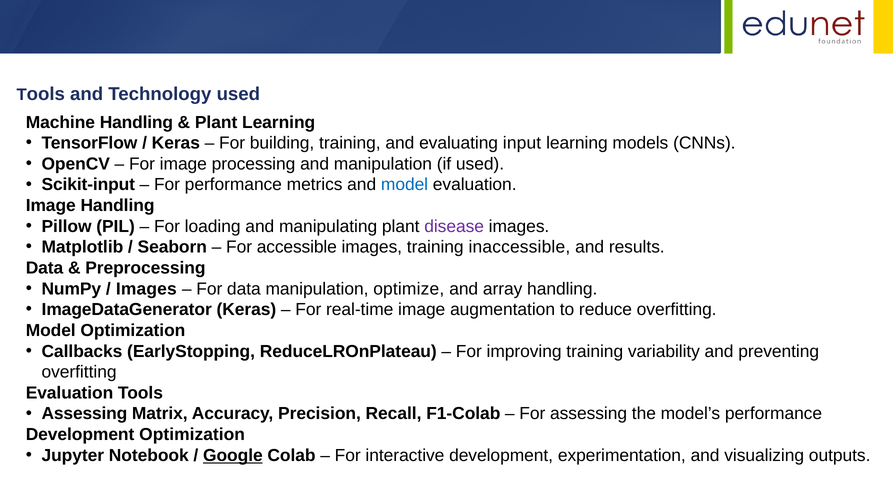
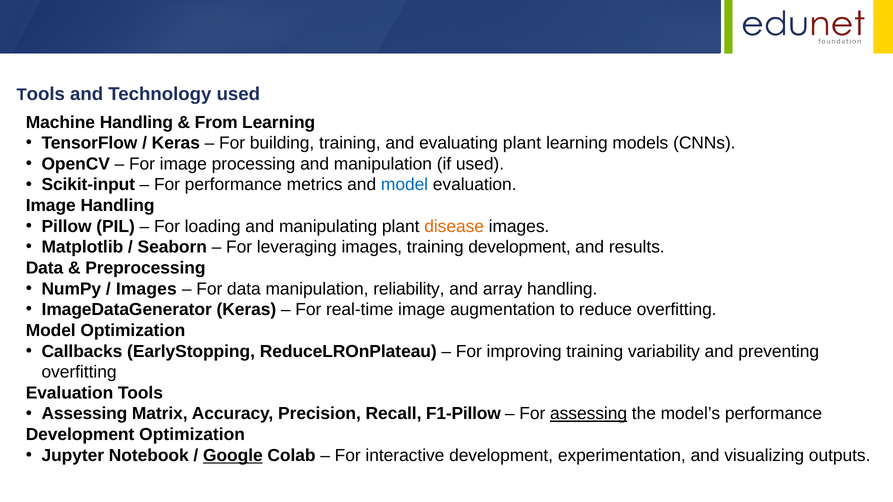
Plant at (216, 122): Plant -> From
evaluating input: input -> plant
disease colour: purple -> orange
accessible: accessible -> leveraging
training inaccessible: inaccessible -> development
optimize: optimize -> reliability
F1-Colab: F1-Colab -> F1-Pillow
assessing at (589, 414) underline: none -> present
